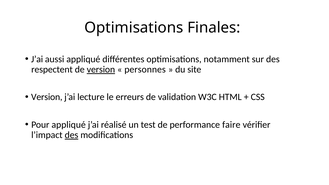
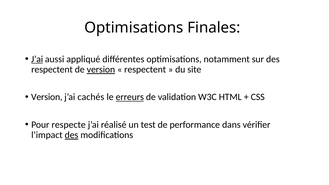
J’ai at (37, 59) underline: none -> present
personnes at (145, 69): personnes -> respectent
lecture: lecture -> cachés
erreurs underline: none -> present
Pour appliqué: appliqué -> respecte
faire: faire -> dans
